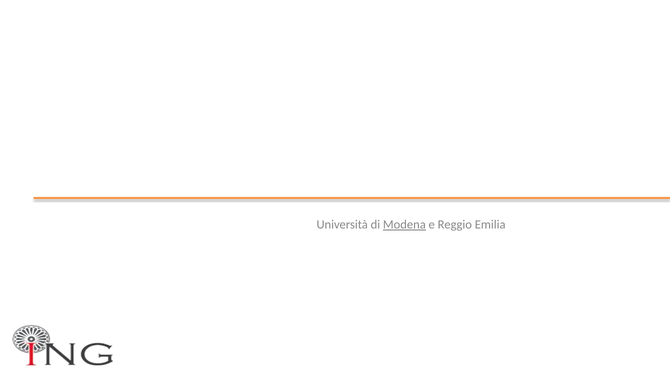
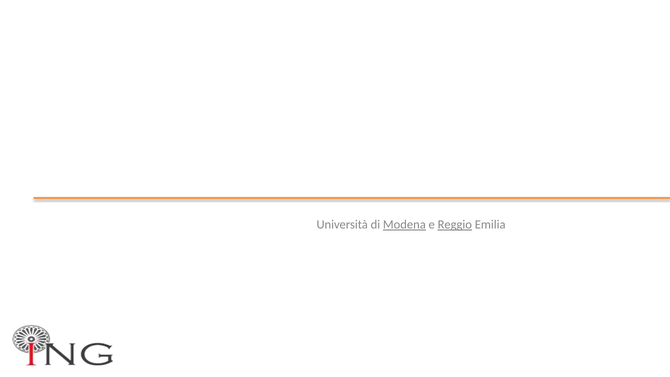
Reggio underline: none -> present
